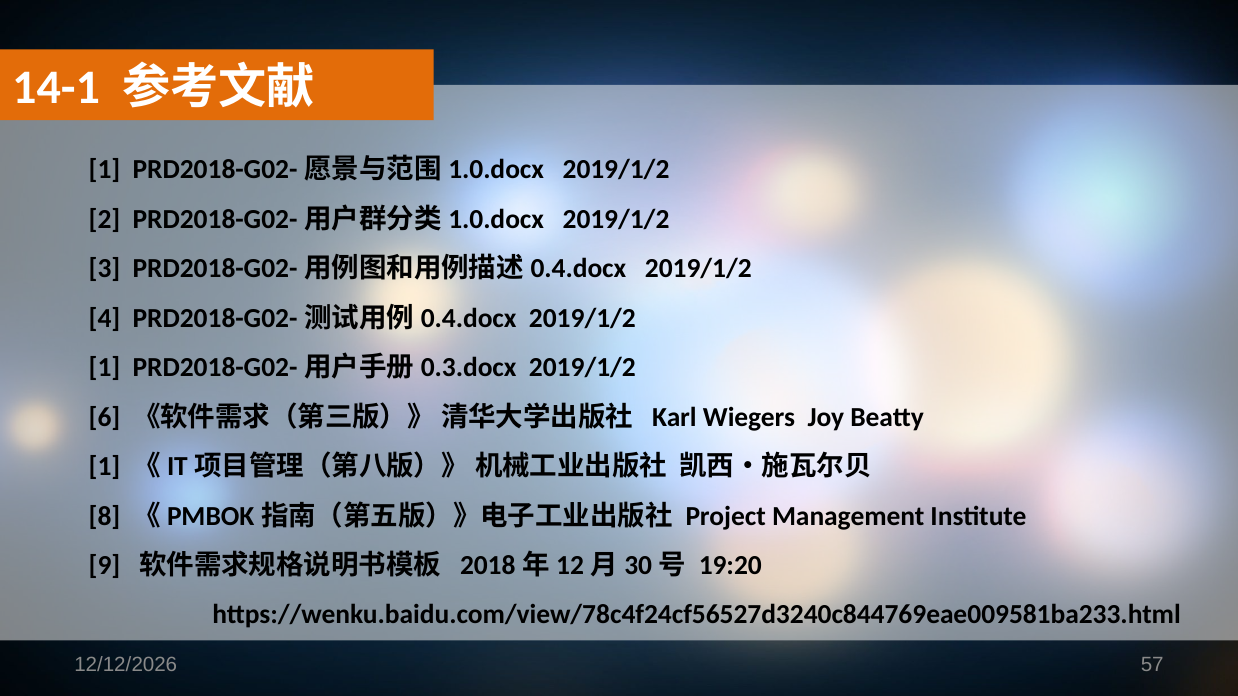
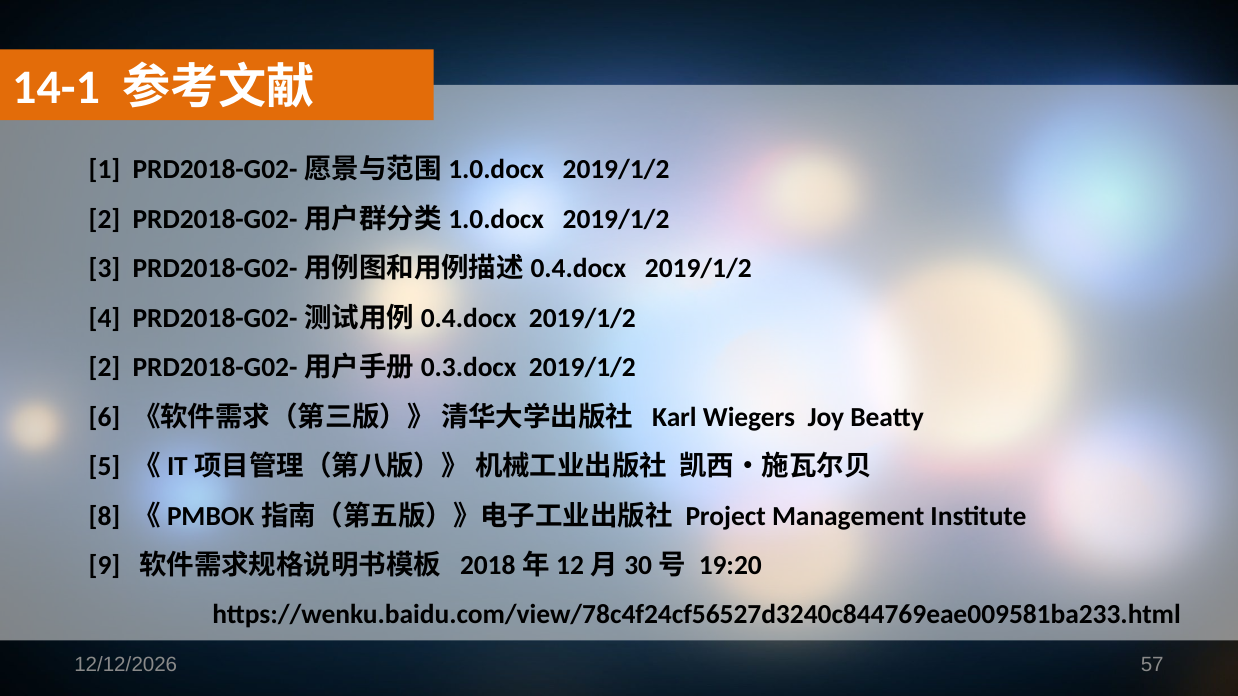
1 at (104, 368): 1 -> 2
1 at (104, 467): 1 -> 5
